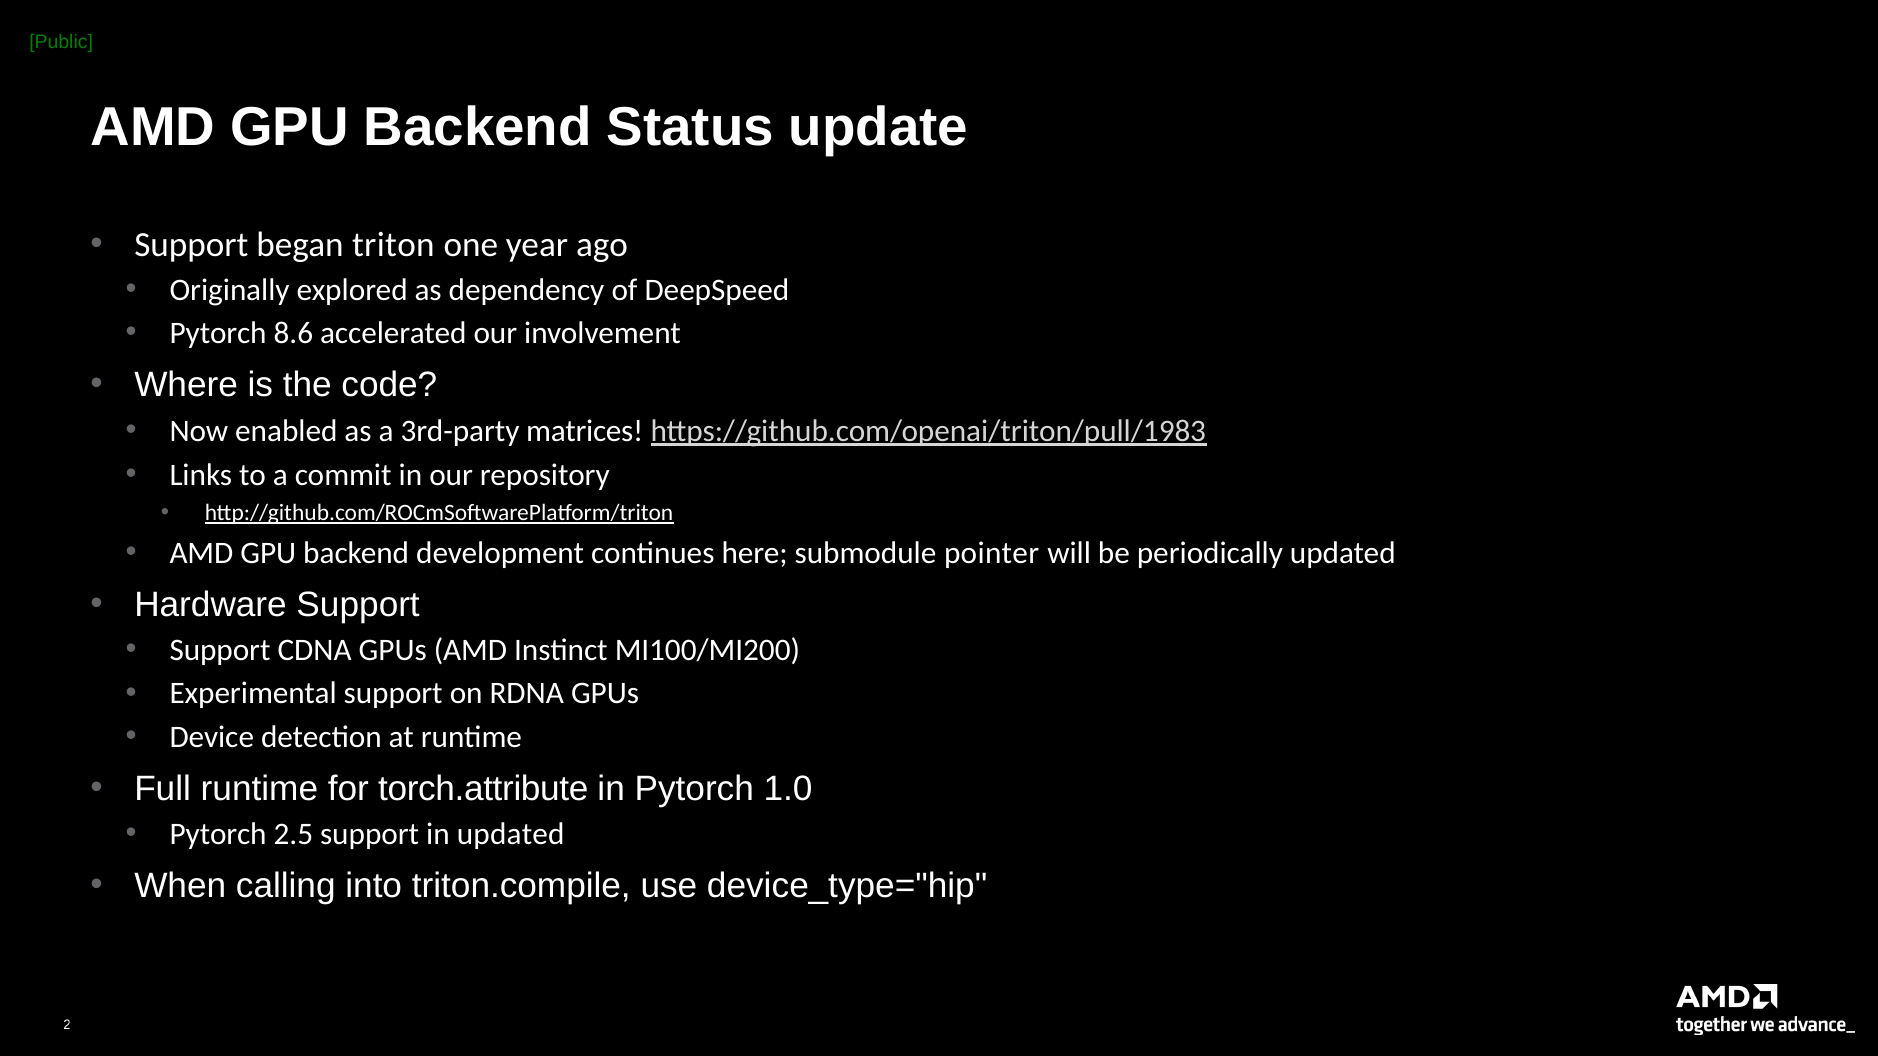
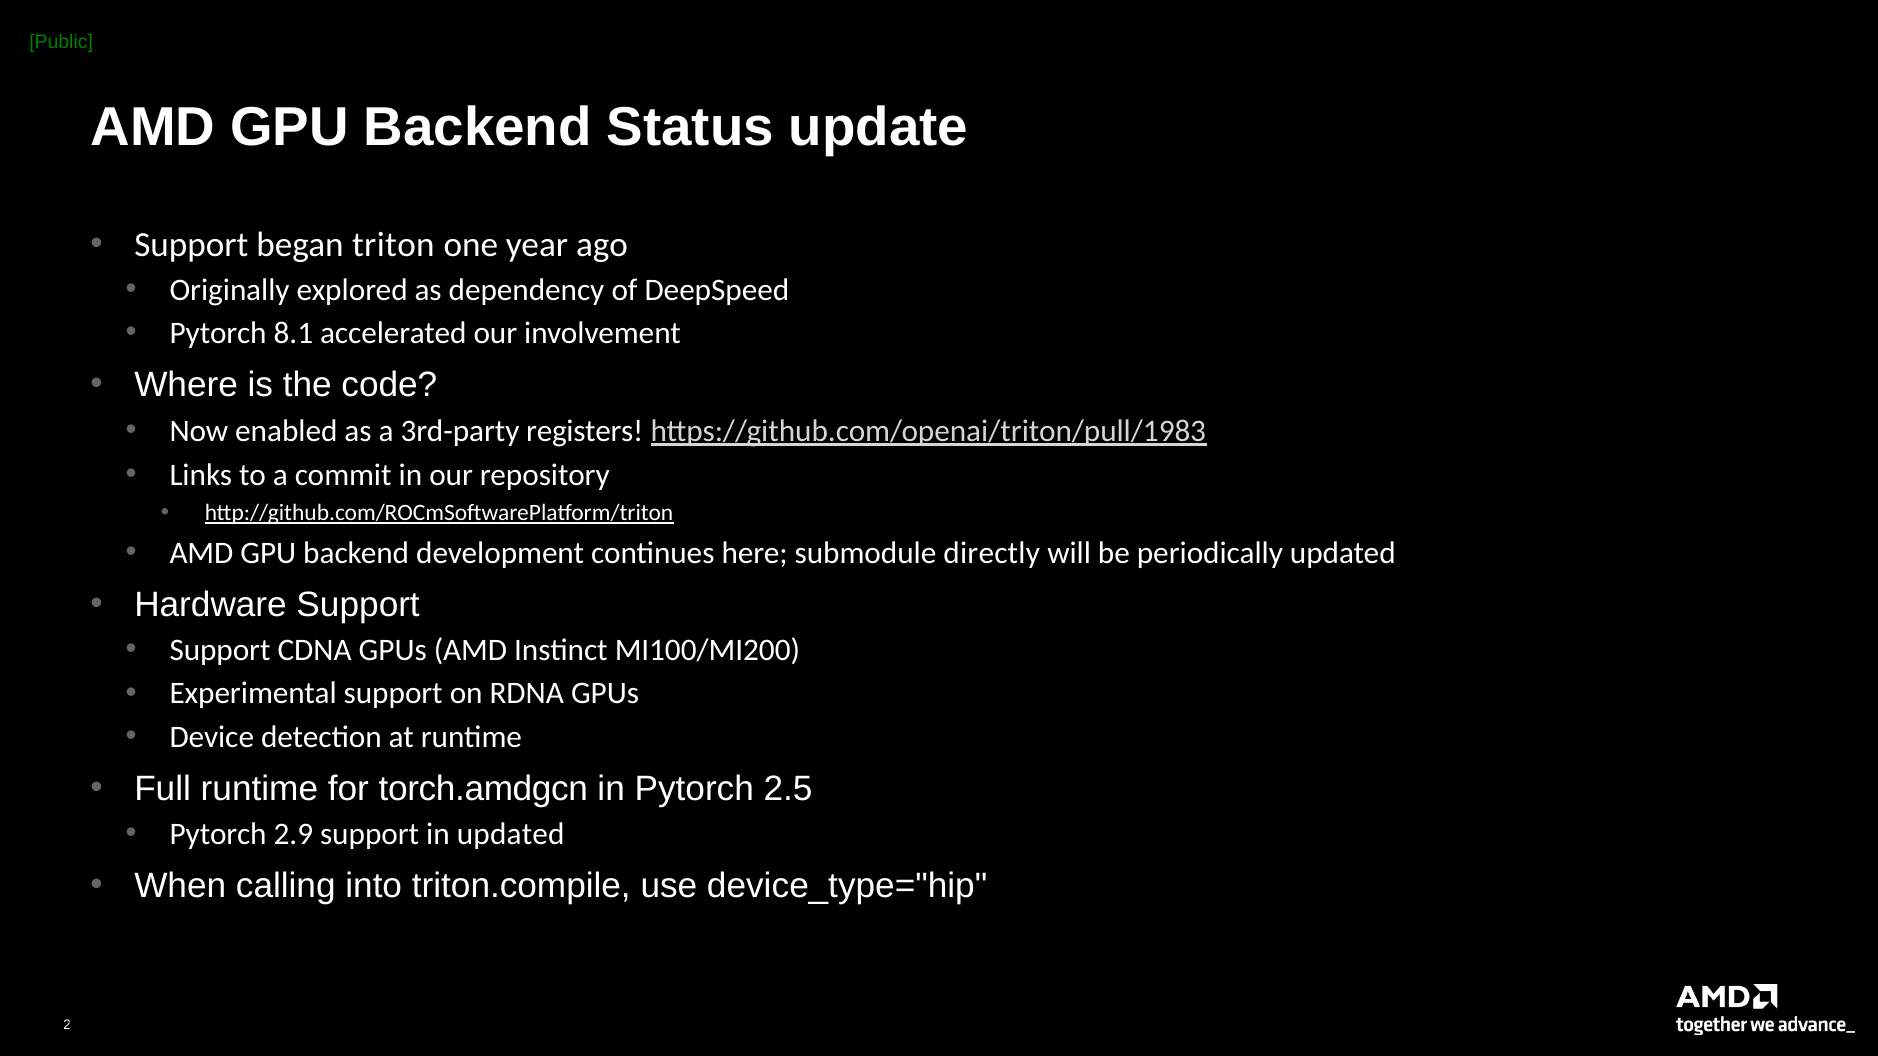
8.6: 8.6 -> 8.1
matrices: matrices -> registers
pointer: pointer -> directly
torch.attribute: torch.attribute -> torch.amdgcn
1.0: 1.0 -> 2.5
2.5: 2.5 -> 2.9
